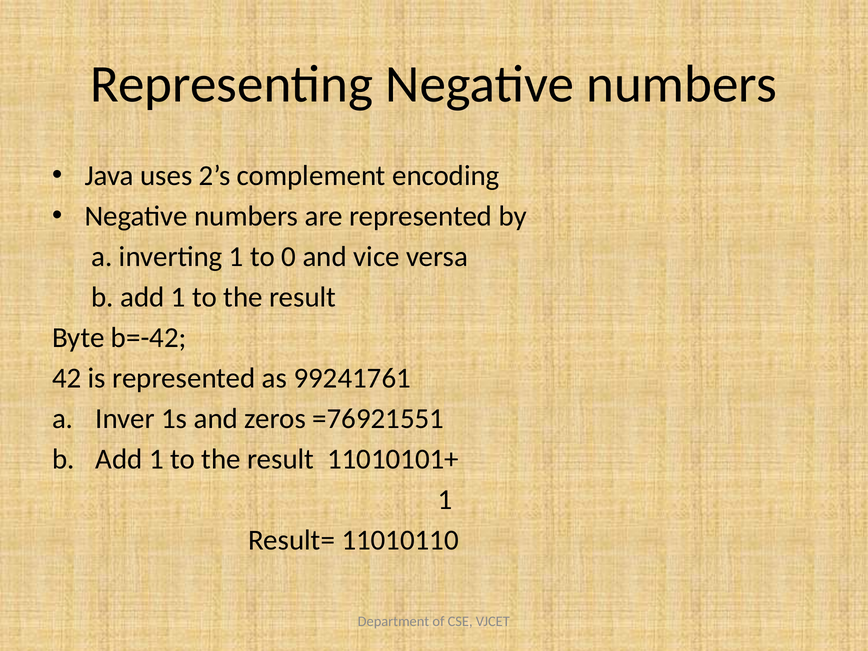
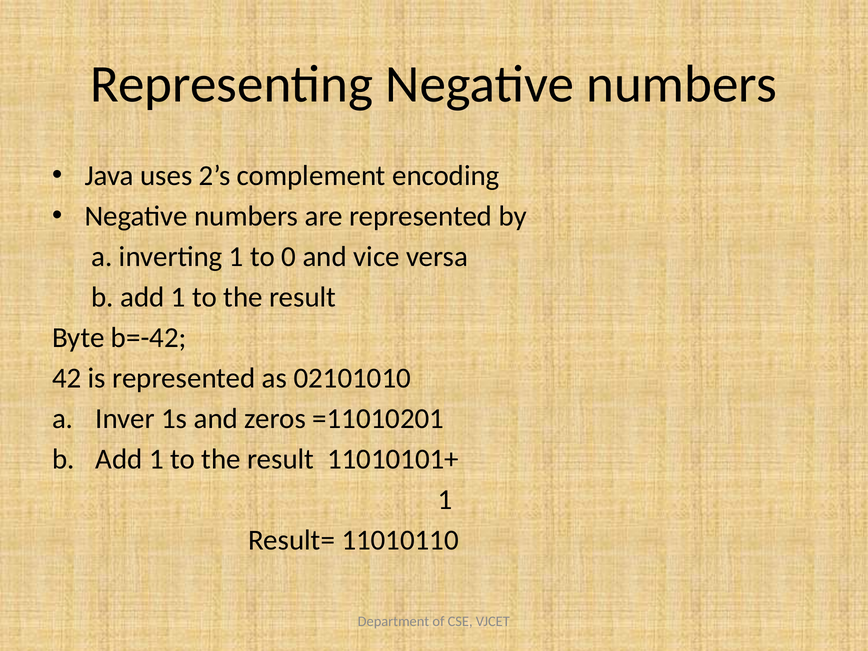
99241761: 99241761 -> 02101010
=76921551: =76921551 -> =11010201
